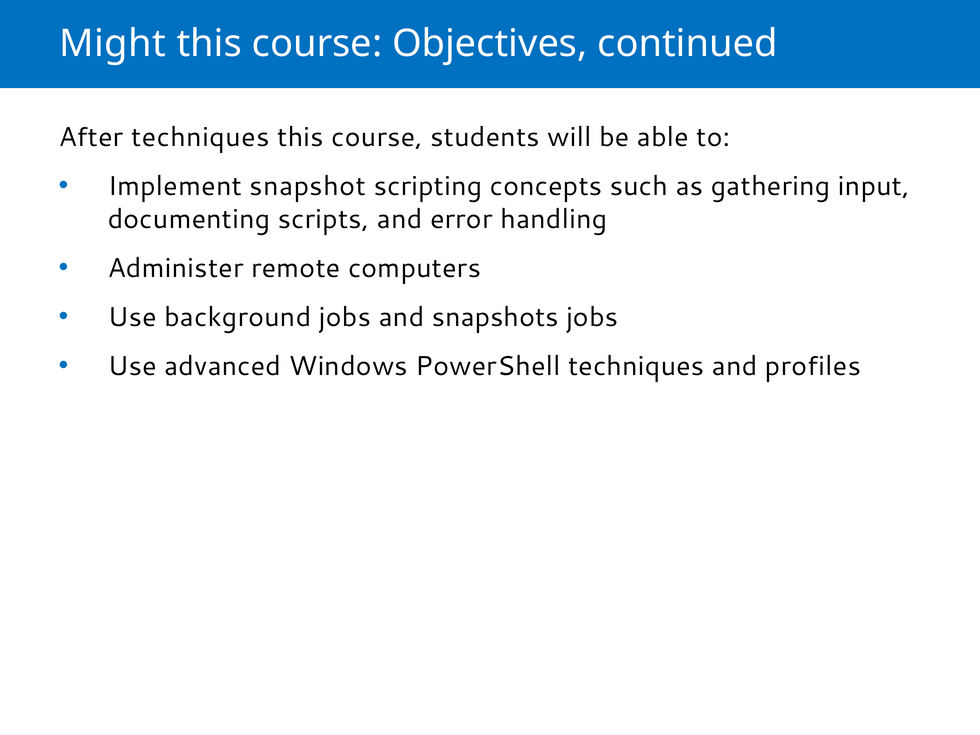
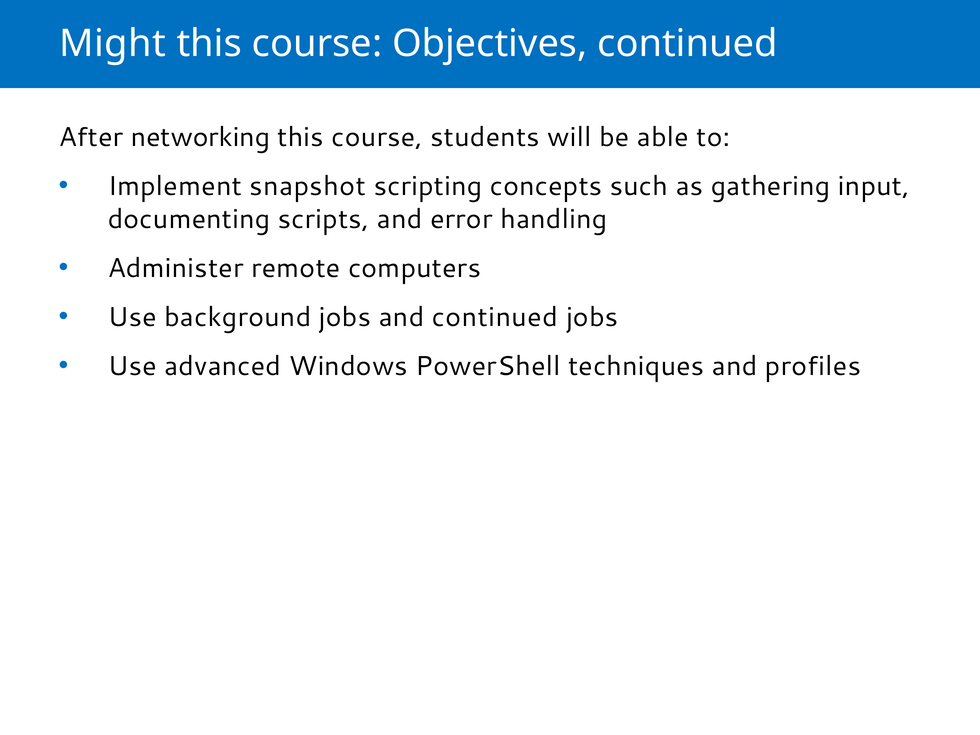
After techniques: techniques -> networking
and snapshots: snapshots -> continued
